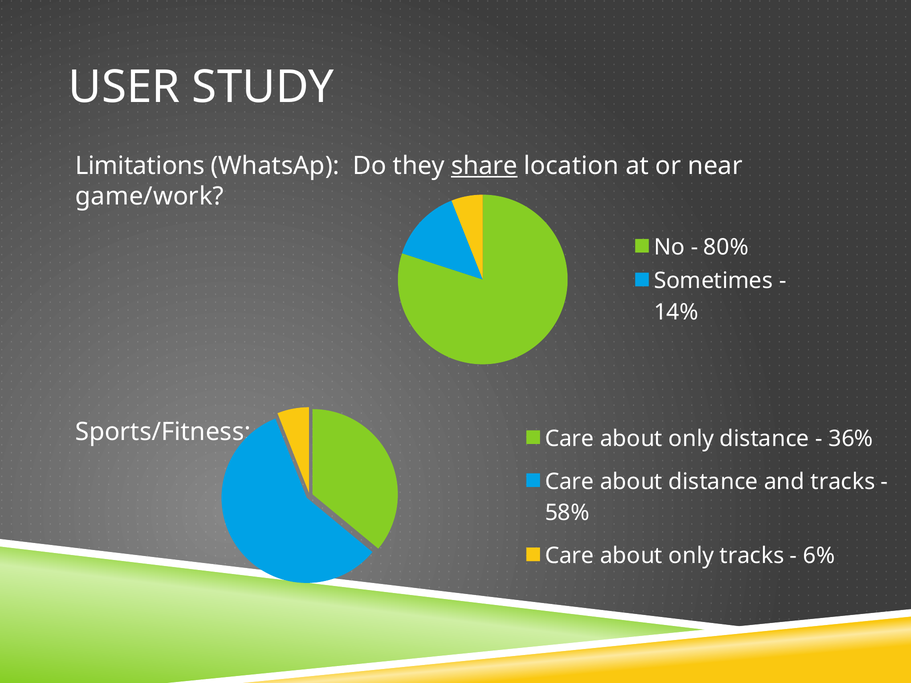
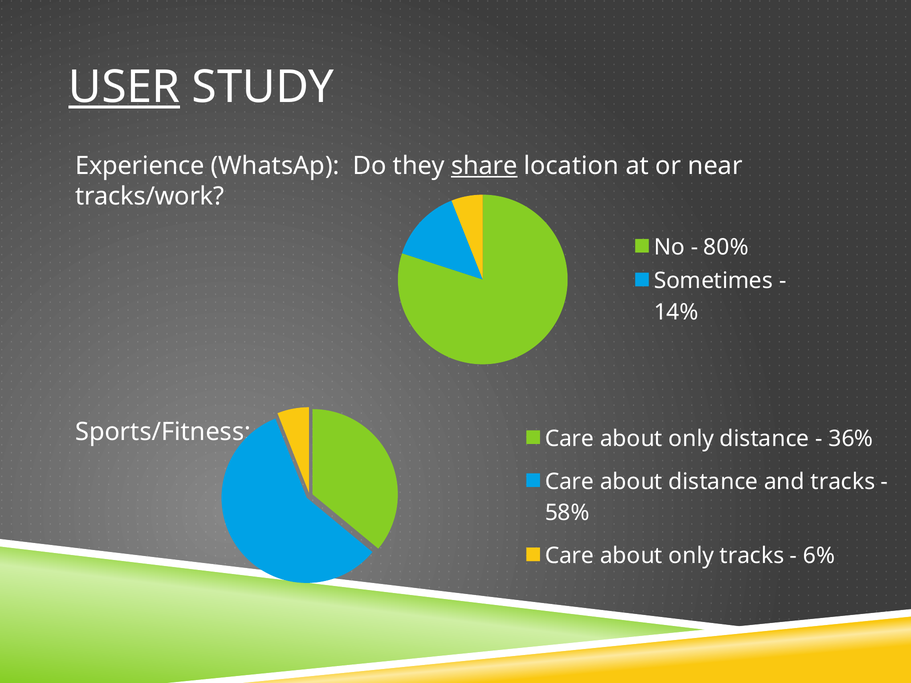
USER underline: none -> present
Limitations: Limitations -> Experience
game/work: game/work -> tracks/work
